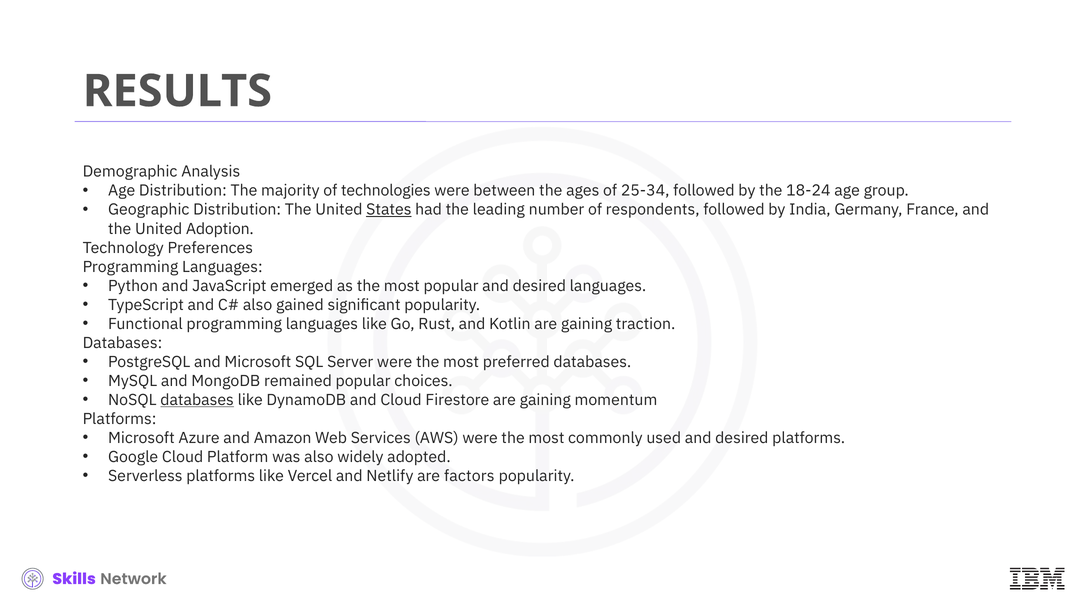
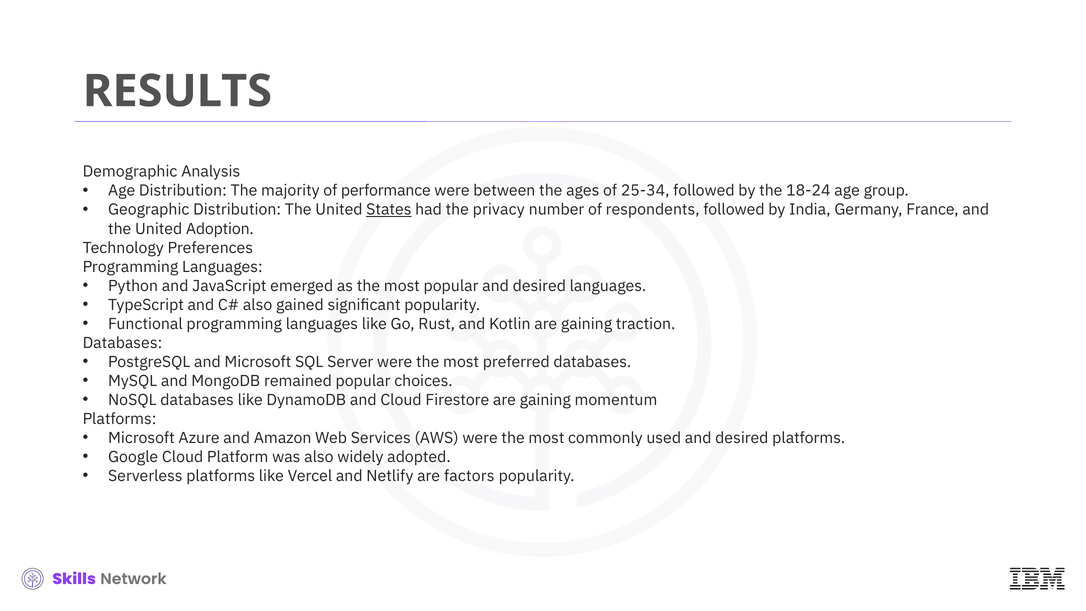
technologies: technologies -> performance
leading: leading -> privacy
databases at (197, 400) underline: present -> none
